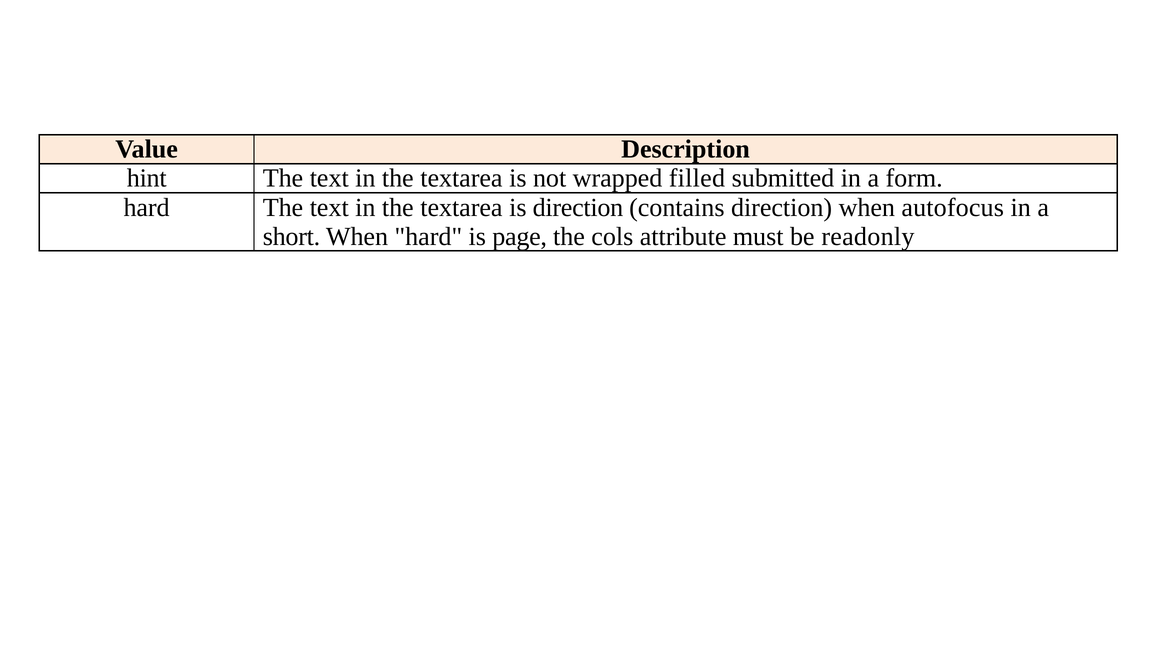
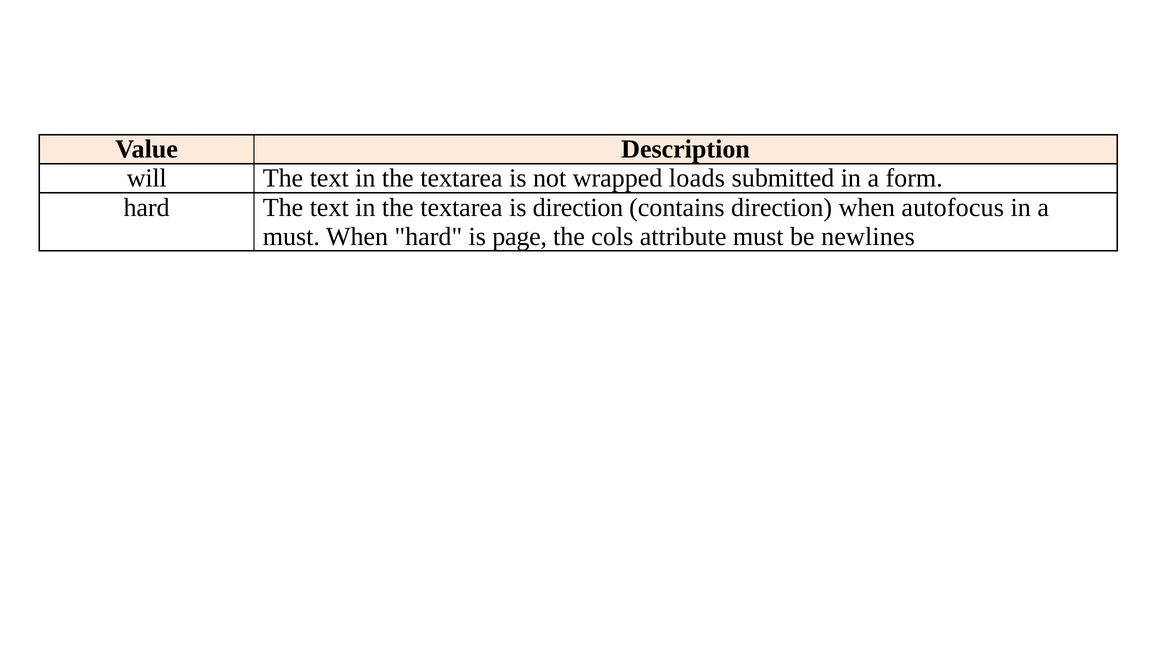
hint: hint -> will
filled: filled -> loads
short at (291, 237): short -> must
readonly: readonly -> newlines
